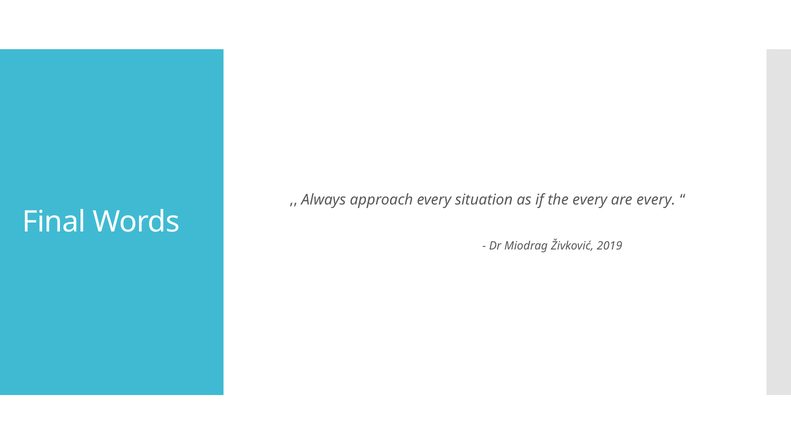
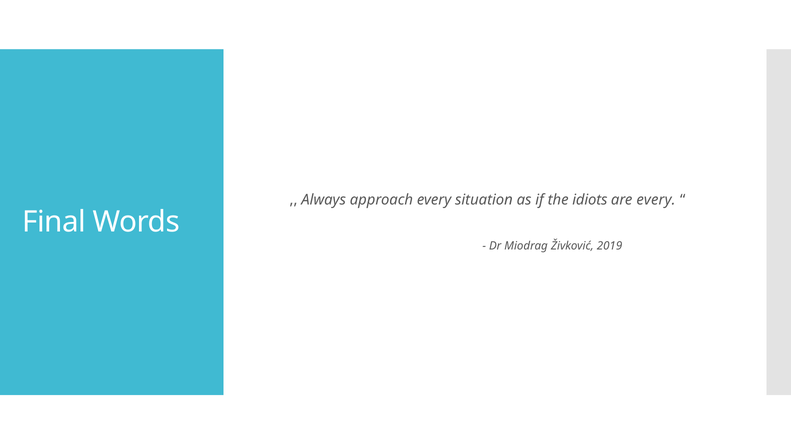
the every: every -> idiots
